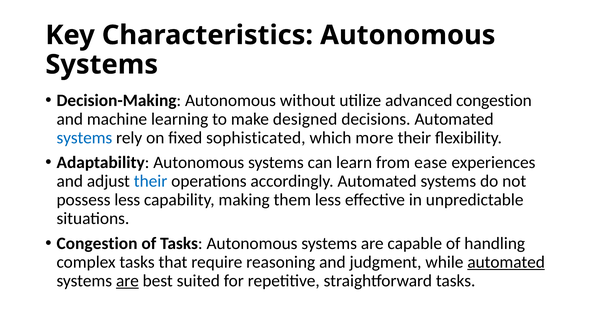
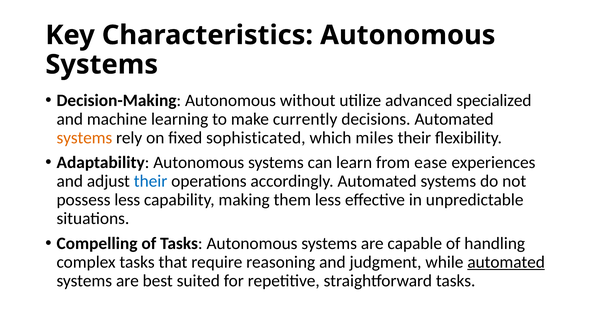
advanced congestion: congestion -> specialized
designed: designed -> currently
systems at (84, 138) colour: blue -> orange
more: more -> miles
Congestion at (97, 244): Congestion -> Compelling
are at (127, 281) underline: present -> none
